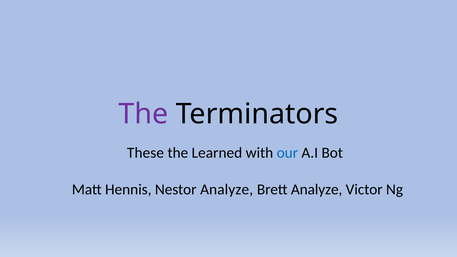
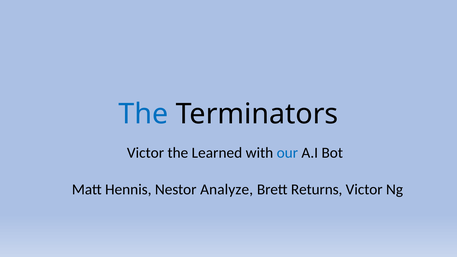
The at (143, 114) colour: purple -> blue
These at (145, 153): These -> Victor
Brett Analyze: Analyze -> Returns
